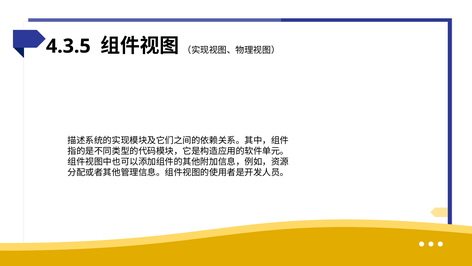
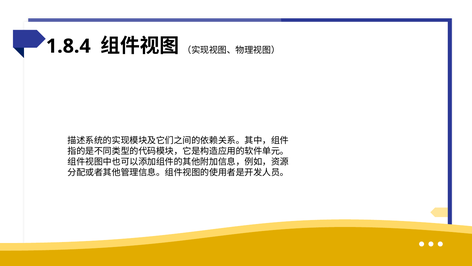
4.3.5: 4.3.5 -> 1.8.4
